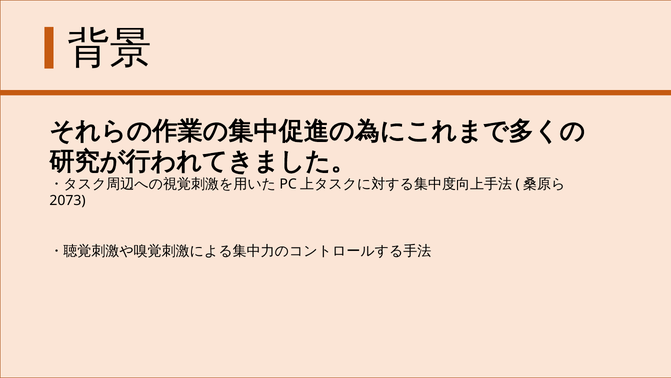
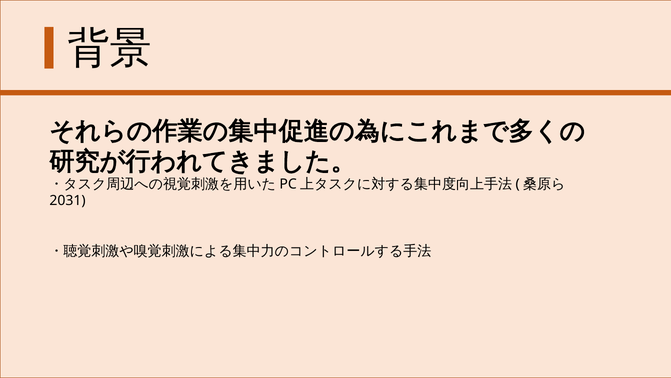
2073: 2073 -> 2031
